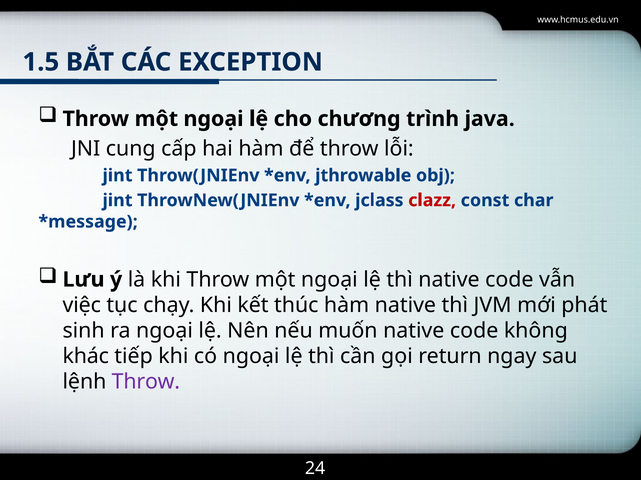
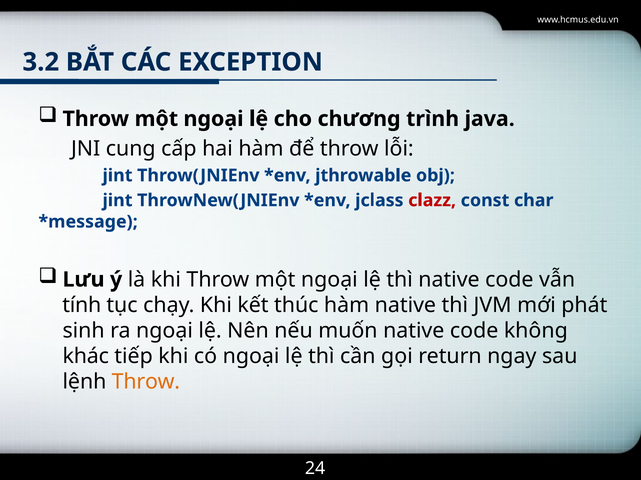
1.5: 1.5 -> 3.2
việc: việc -> tính
Throw at (146, 383) colour: purple -> orange
